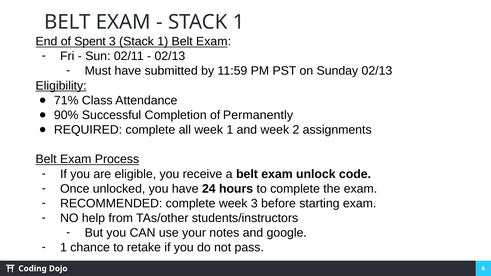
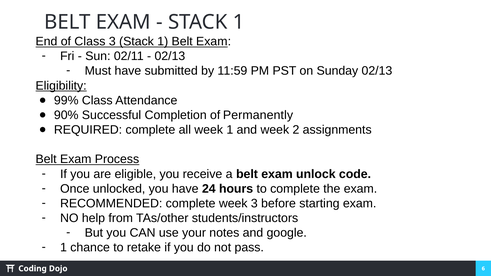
of Spent: Spent -> Class
71%: 71% -> 99%
